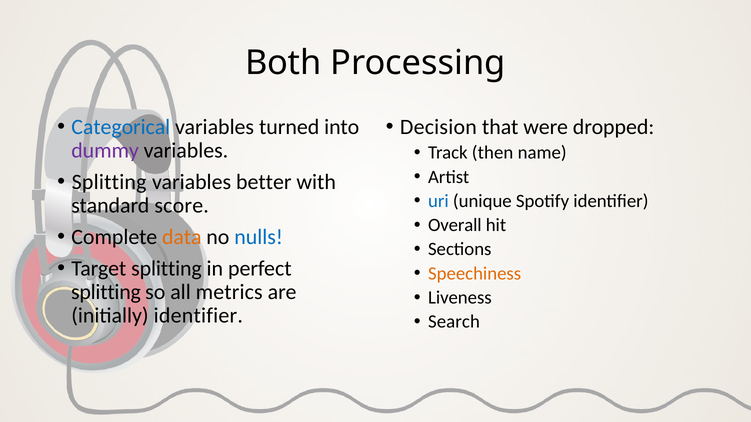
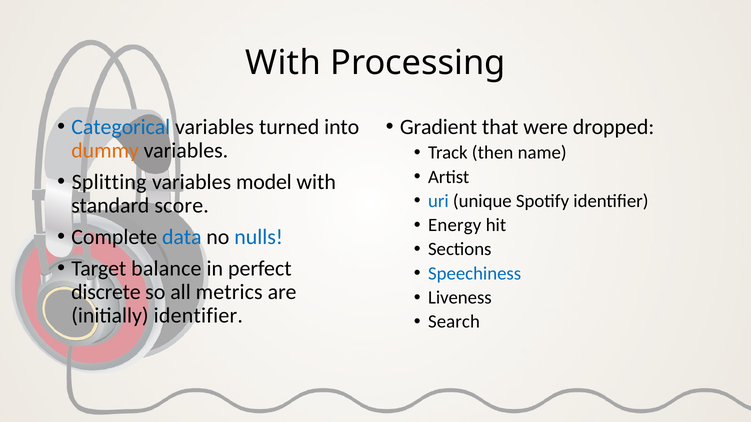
Both at (283, 63): Both -> With
Decision: Decision -> Gradient
dummy colour: purple -> orange
better: better -> model
Overall: Overall -> Energy
data colour: orange -> blue
Target splitting: splitting -> balance
Speechiness colour: orange -> blue
splitting at (106, 292): splitting -> discrete
